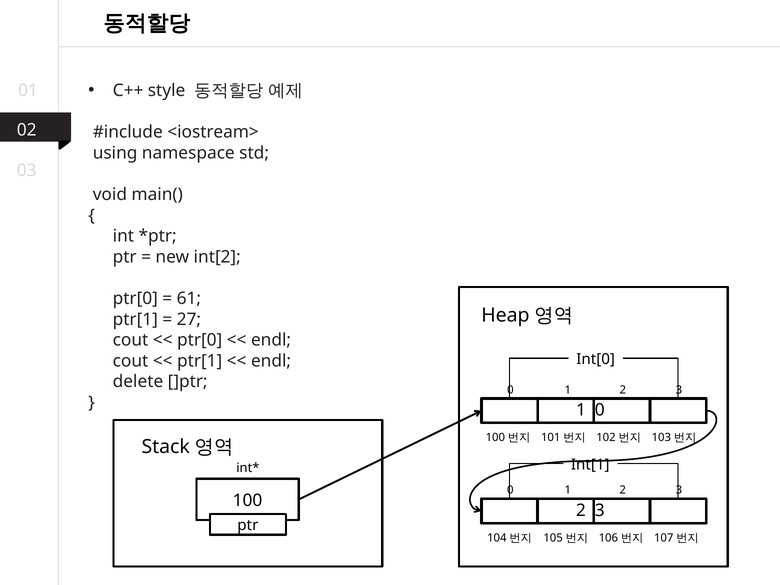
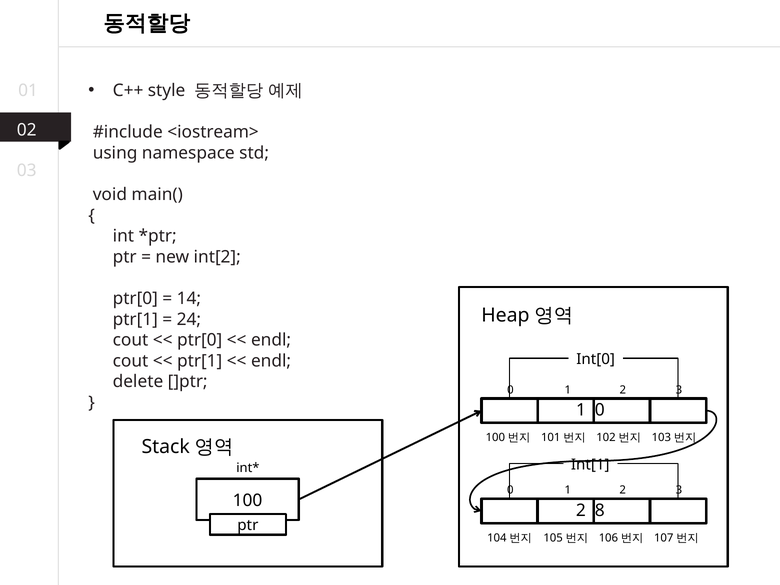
61: 61 -> 14
27: 27 -> 24
3 at (600, 510): 3 -> 8
